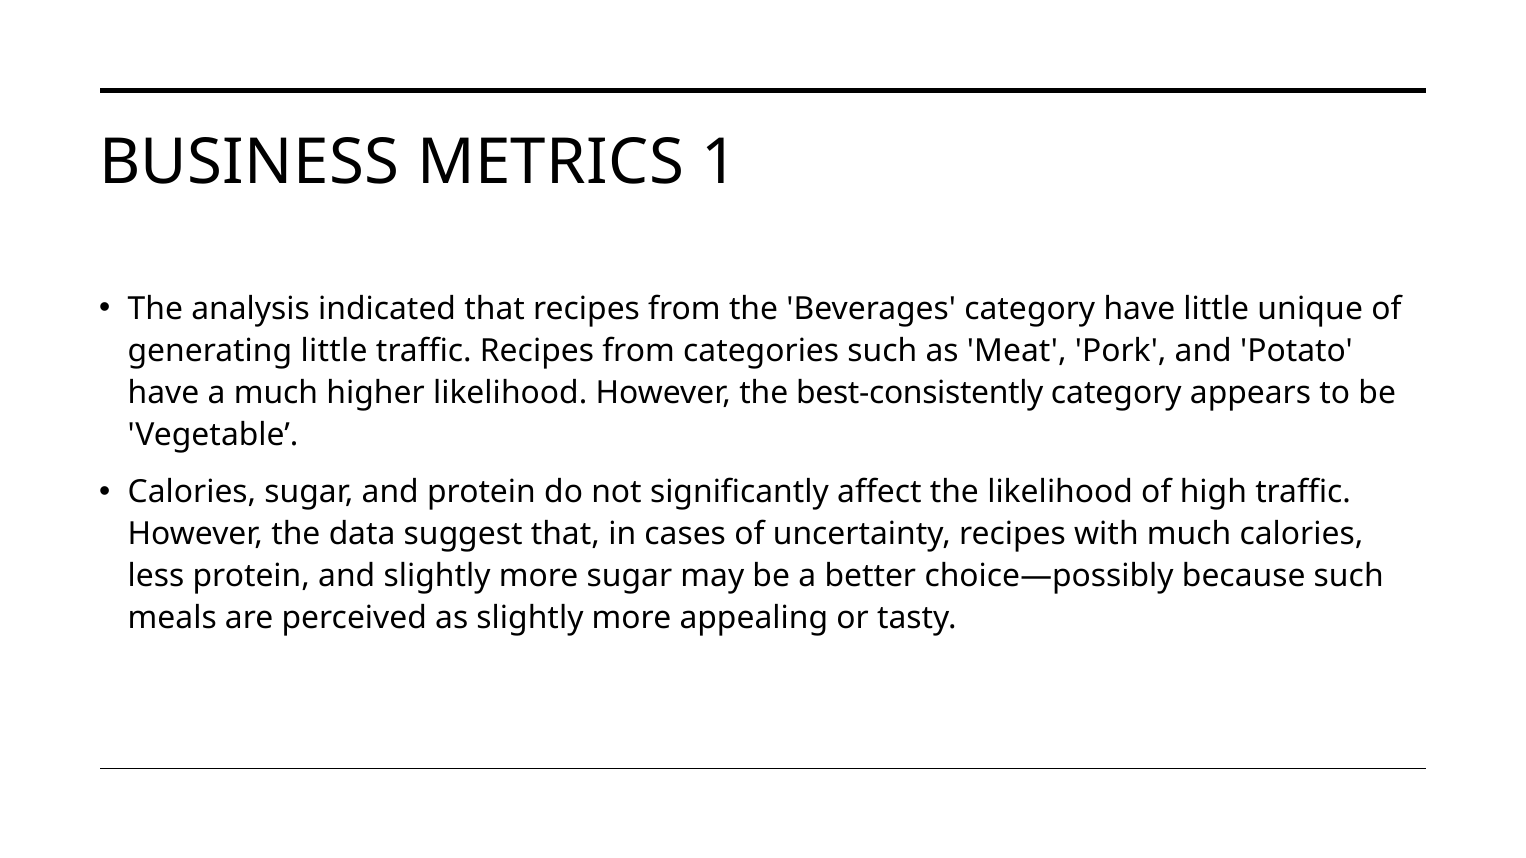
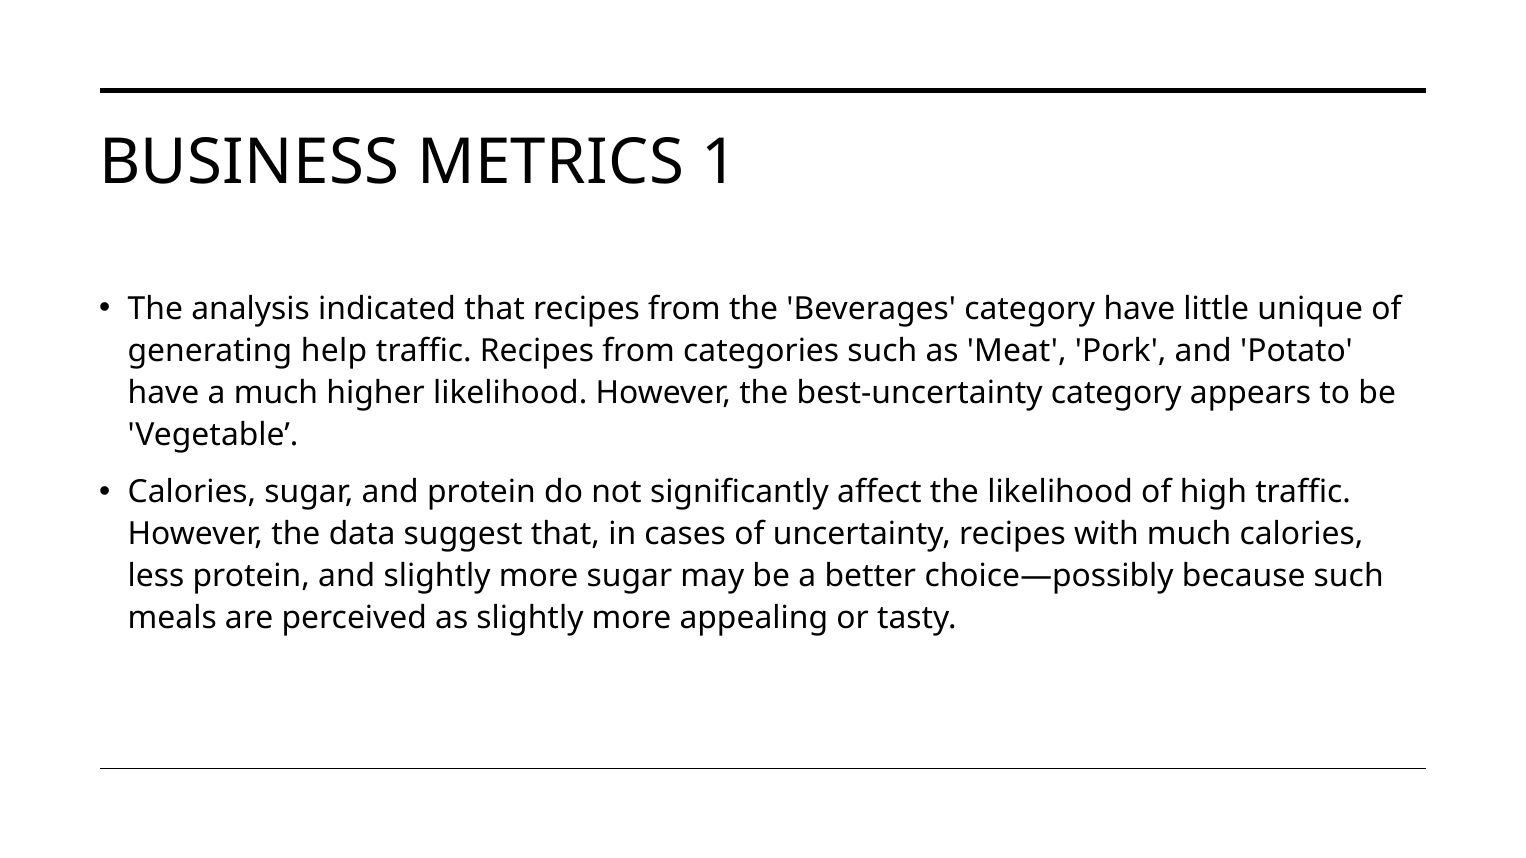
generating little: little -> help
best-consistently: best-consistently -> best-uncertainty
